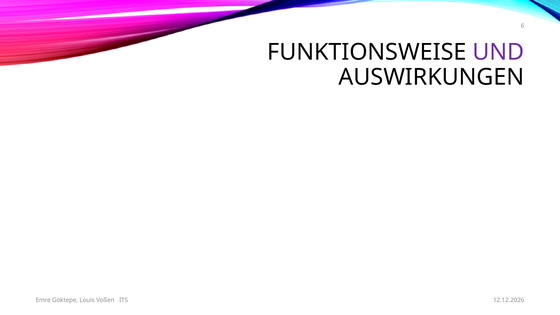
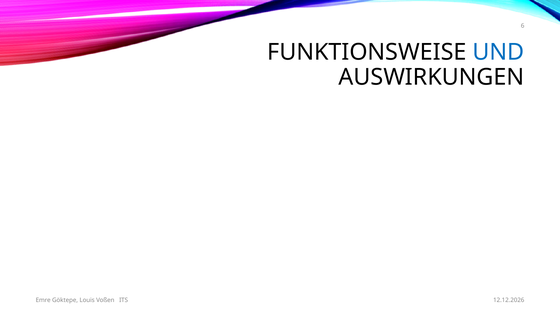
UND colour: purple -> blue
